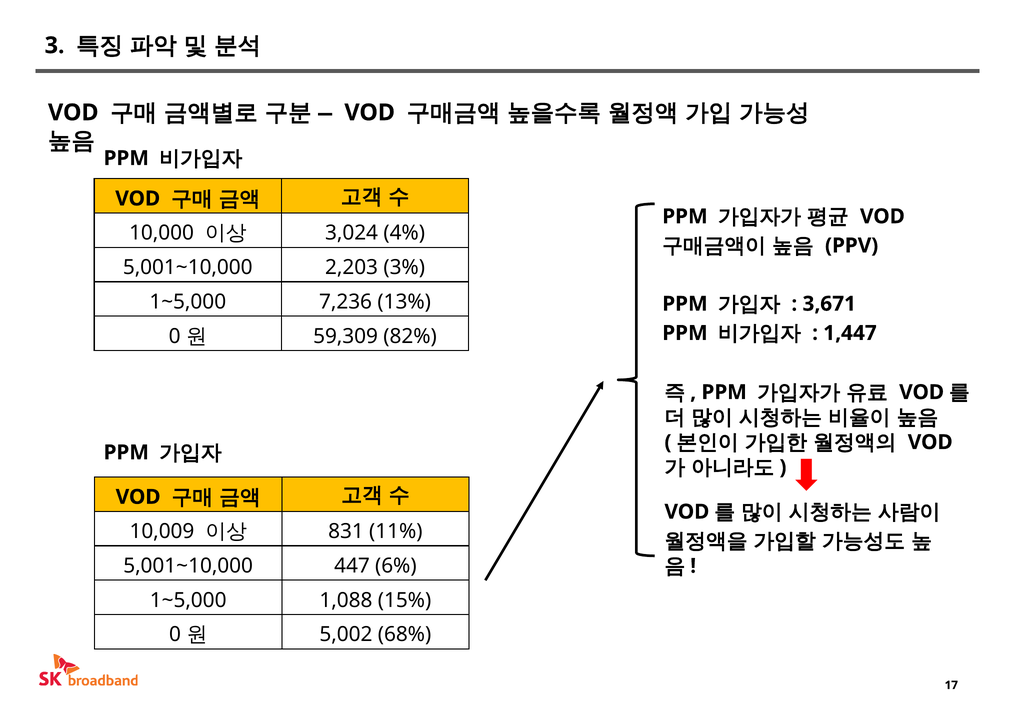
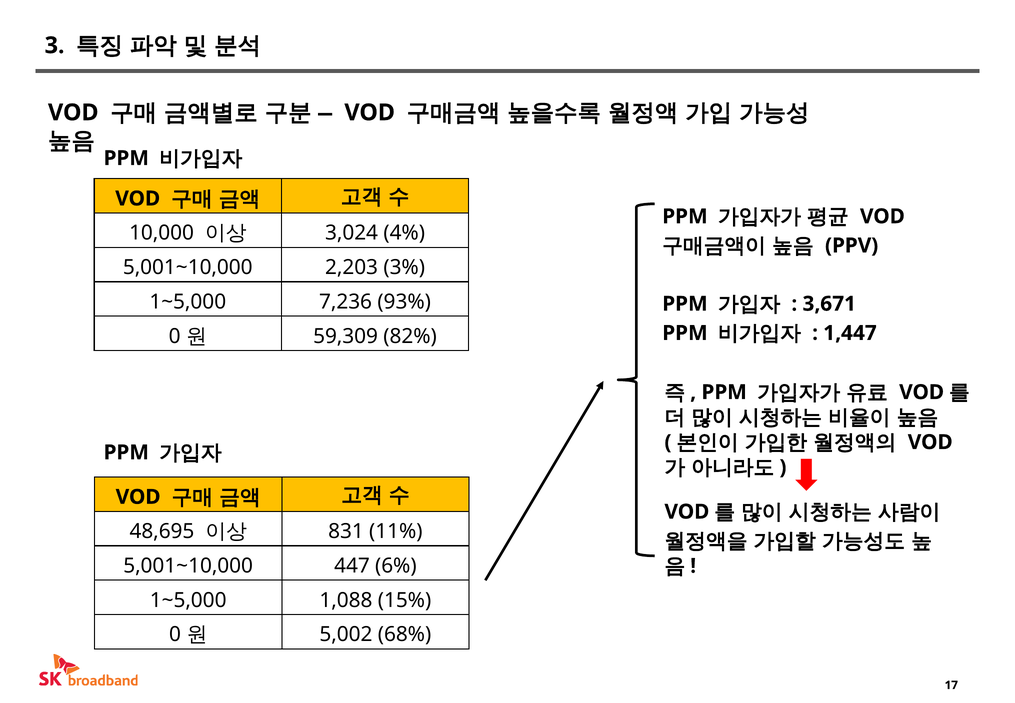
13%: 13% -> 93%
10,009: 10,009 -> 48,695
